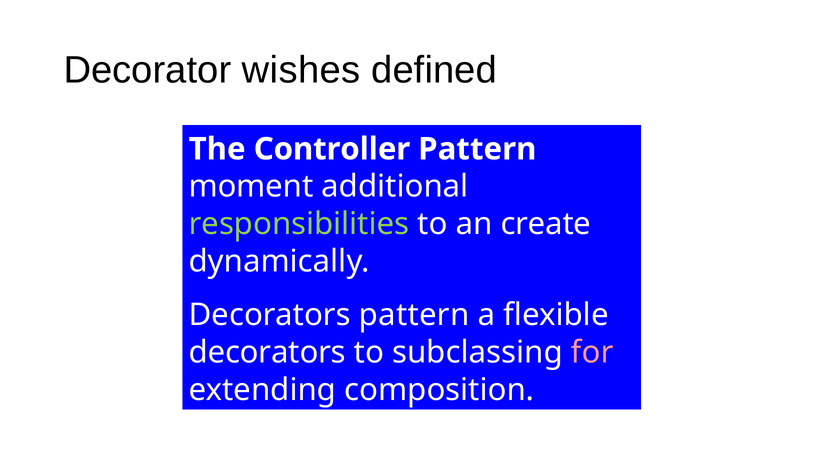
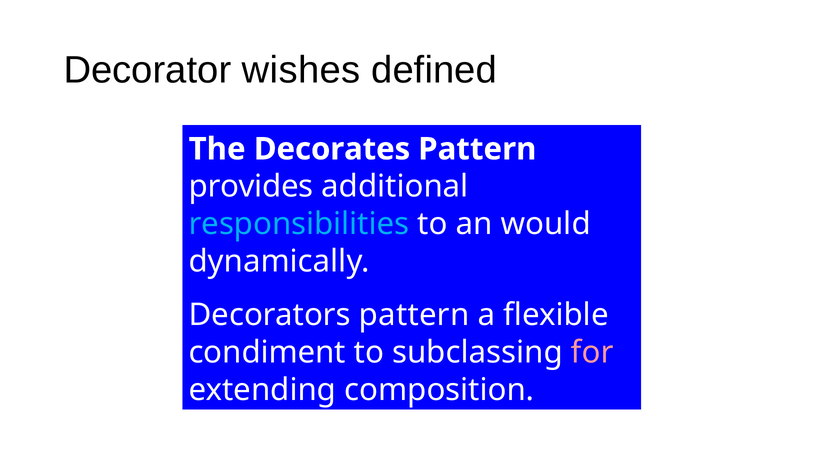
Controller: Controller -> Decorates
moment: moment -> provides
responsibilities colour: light green -> light blue
create: create -> would
decorators at (267, 352): decorators -> condiment
